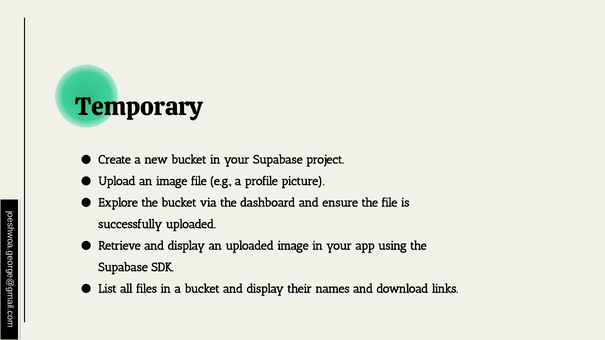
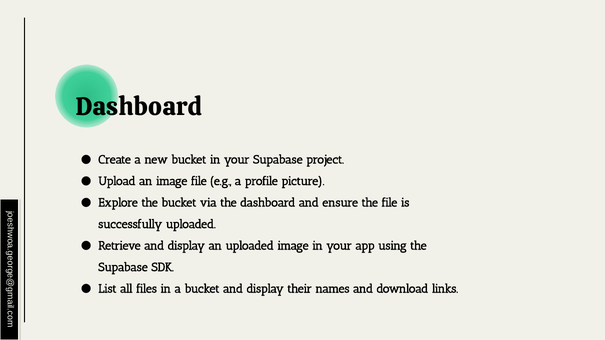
Temporary at (139, 107): Temporary -> Dashboard
